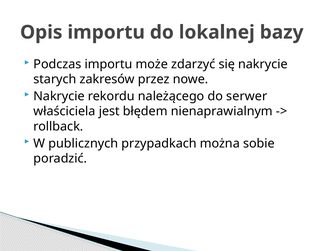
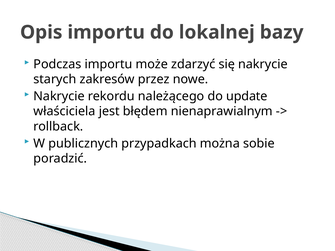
serwer: serwer -> update
